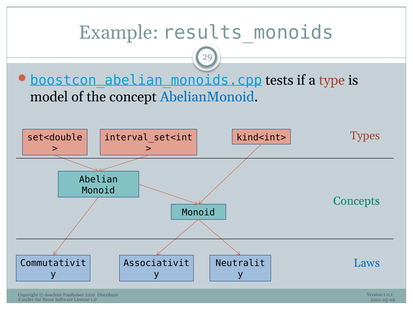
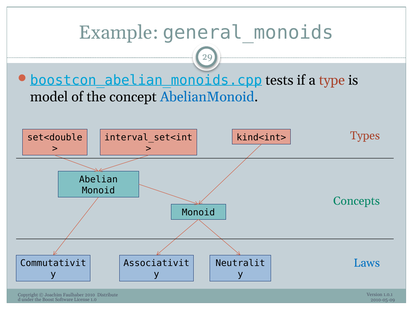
results_monoids: results_monoids -> general_monoids
